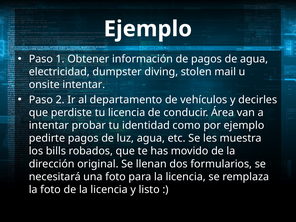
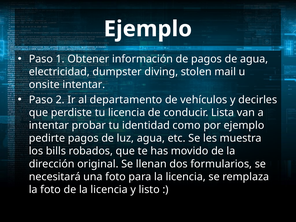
Área: Área -> Lista
